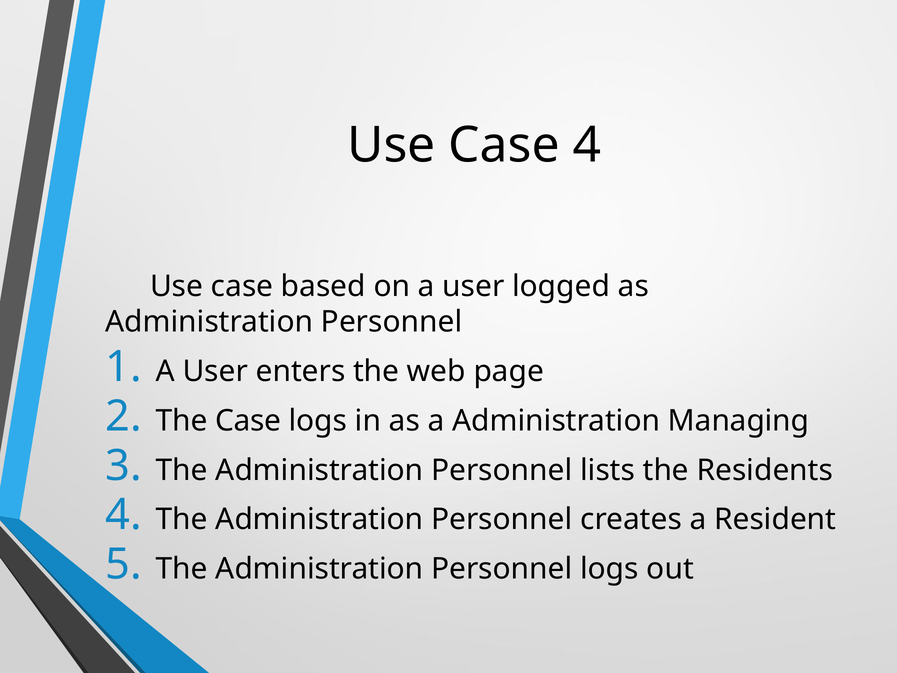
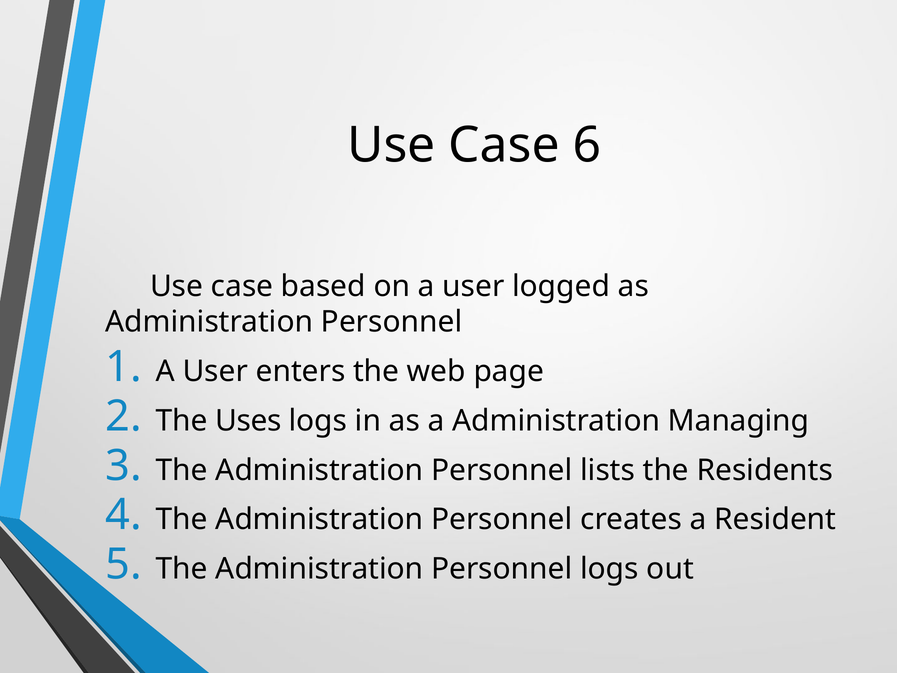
Case 4: 4 -> 6
The Case: Case -> Uses
